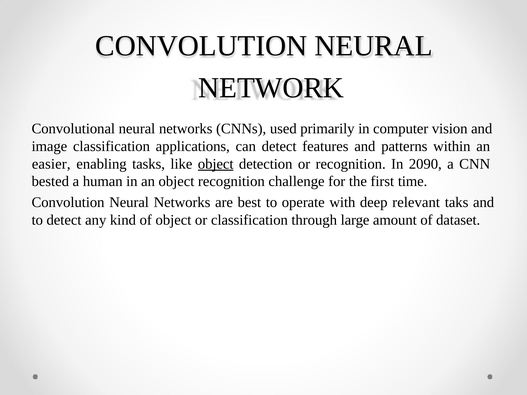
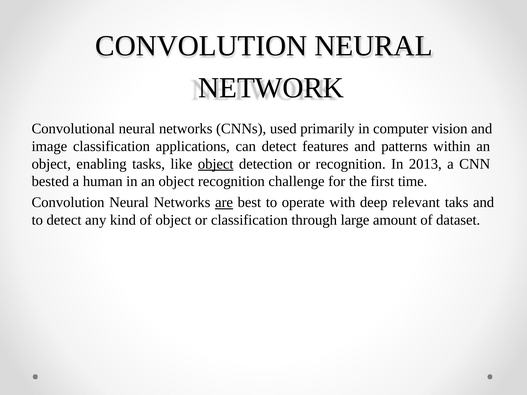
easier at (51, 164): easier -> object
2090: 2090 -> 2013
are underline: none -> present
